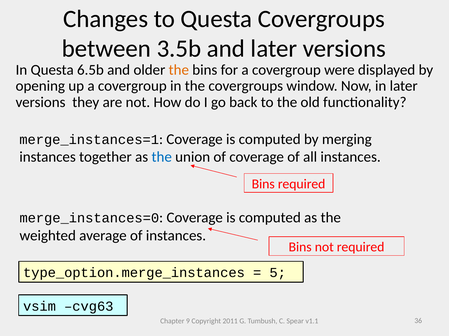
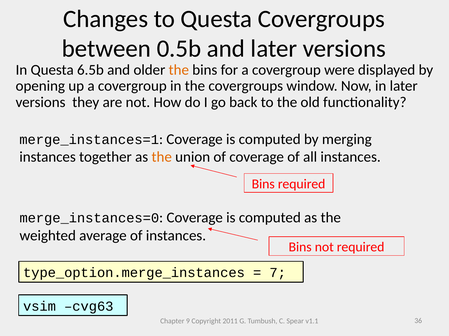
3.5b: 3.5b -> 0.5b
the at (162, 157) colour: blue -> orange
5: 5 -> 7
